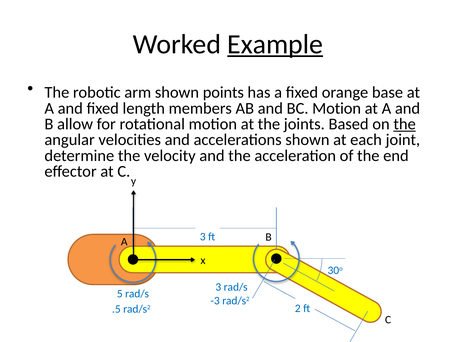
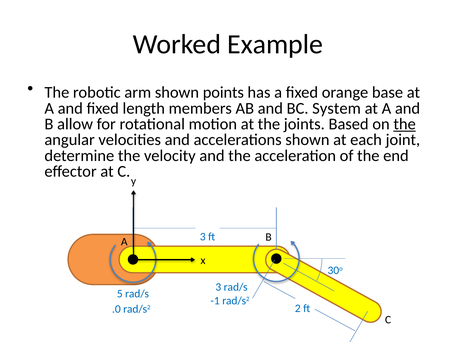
Example underline: present -> none
BC Motion: Motion -> System
-3: -3 -> -1
.5: .5 -> .0
